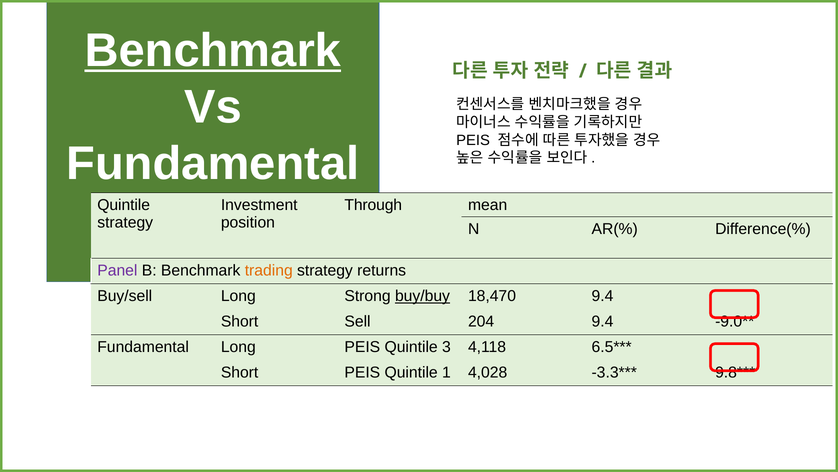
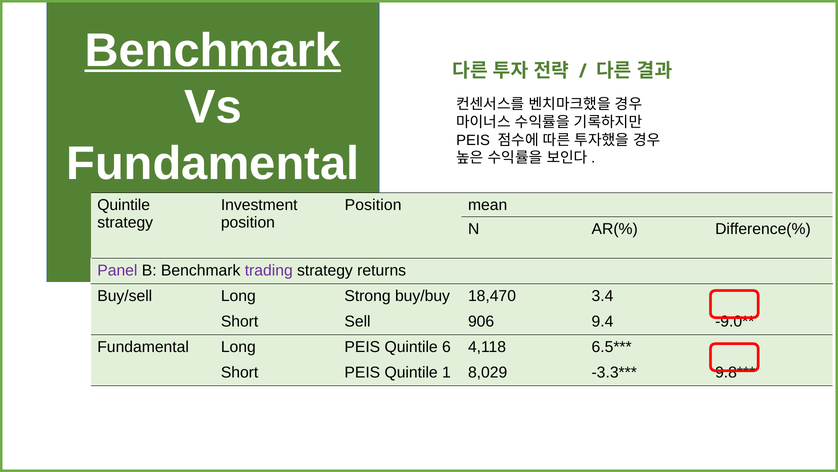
Through at (373, 205): Through -> Position
trading colour: orange -> purple
buy/buy underline: present -> none
18,470 9.4: 9.4 -> 3.4
204: 204 -> 906
3: 3 -> 6
4,028: 4,028 -> 8,029
